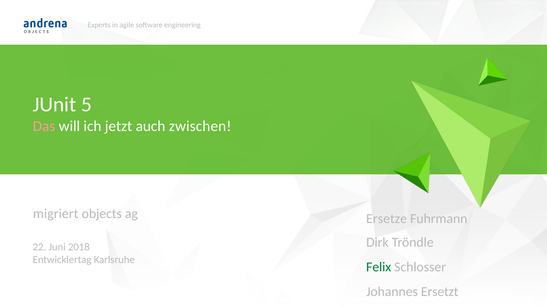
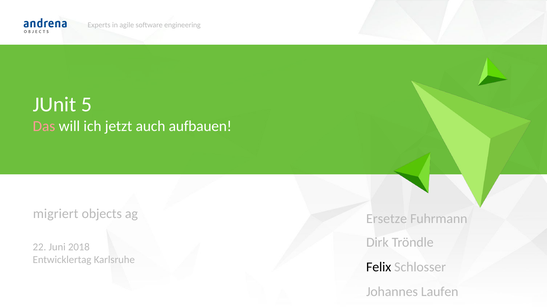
zwischen: zwischen -> aufbauen
Felix colour: green -> black
Ersetzt: Ersetzt -> Laufen
